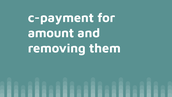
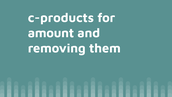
c-payment: c-payment -> c-products
